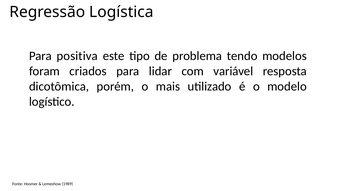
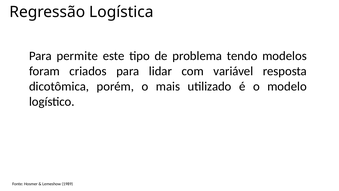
positiva: positiva -> permite
